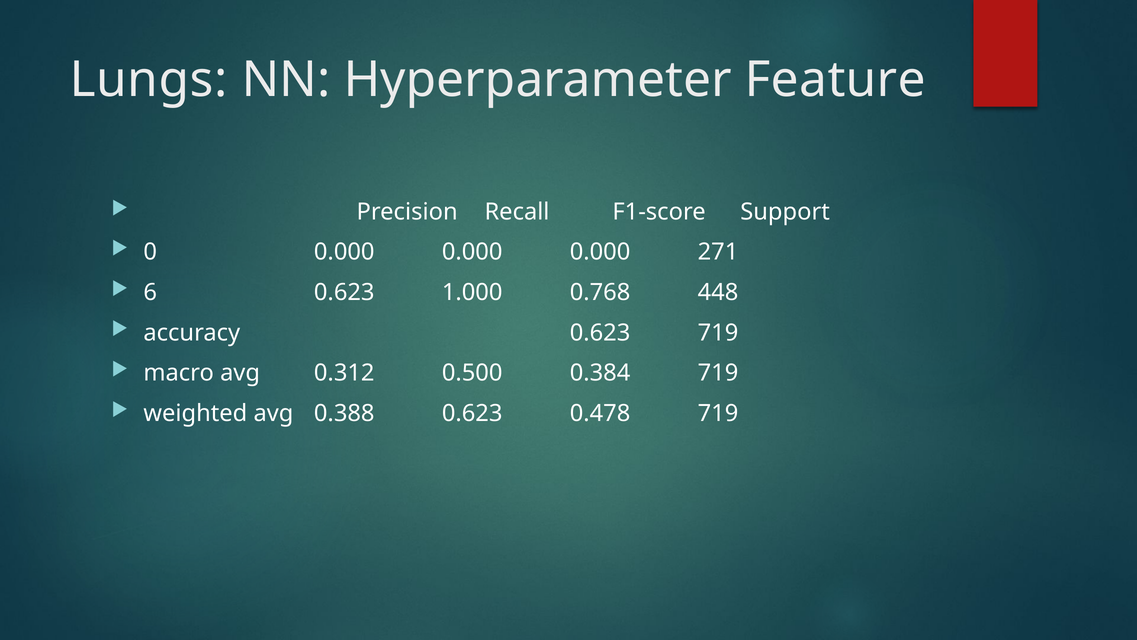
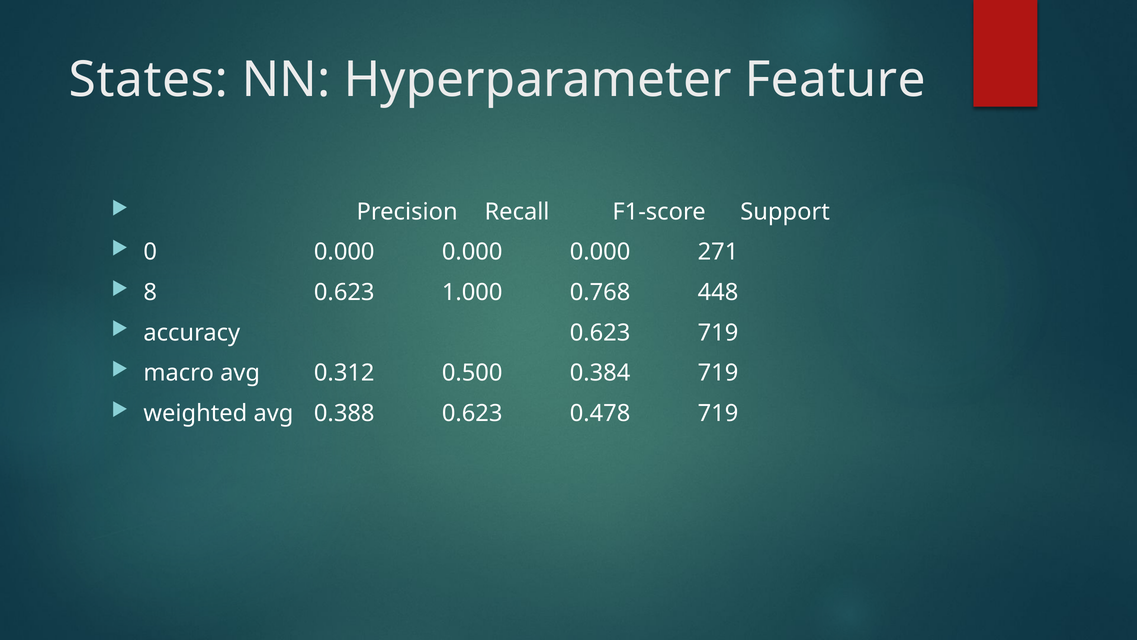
Lungs: Lungs -> States
6: 6 -> 8
